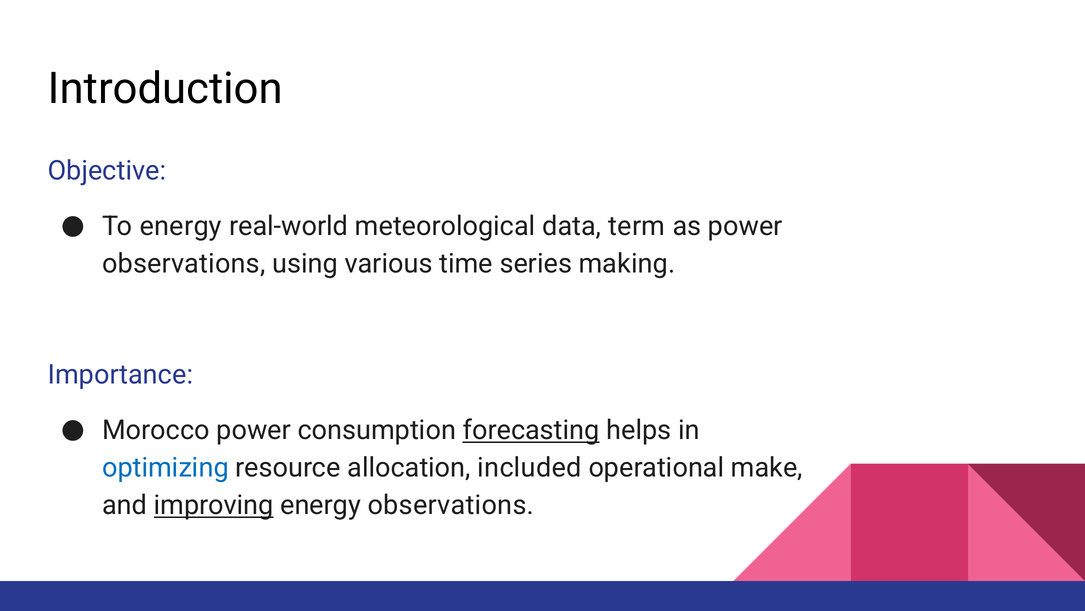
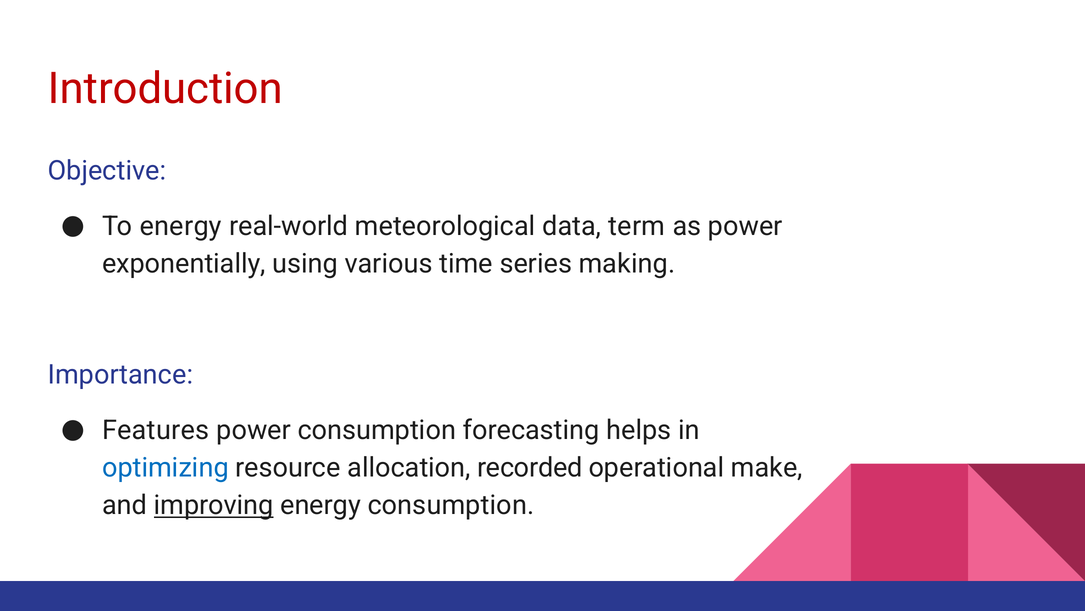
Introduction colour: black -> red
observations at (184, 264): observations -> exponentially
Morocco: Morocco -> Features
forecasting underline: present -> none
included: included -> recorded
energy observations: observations -> consumption
